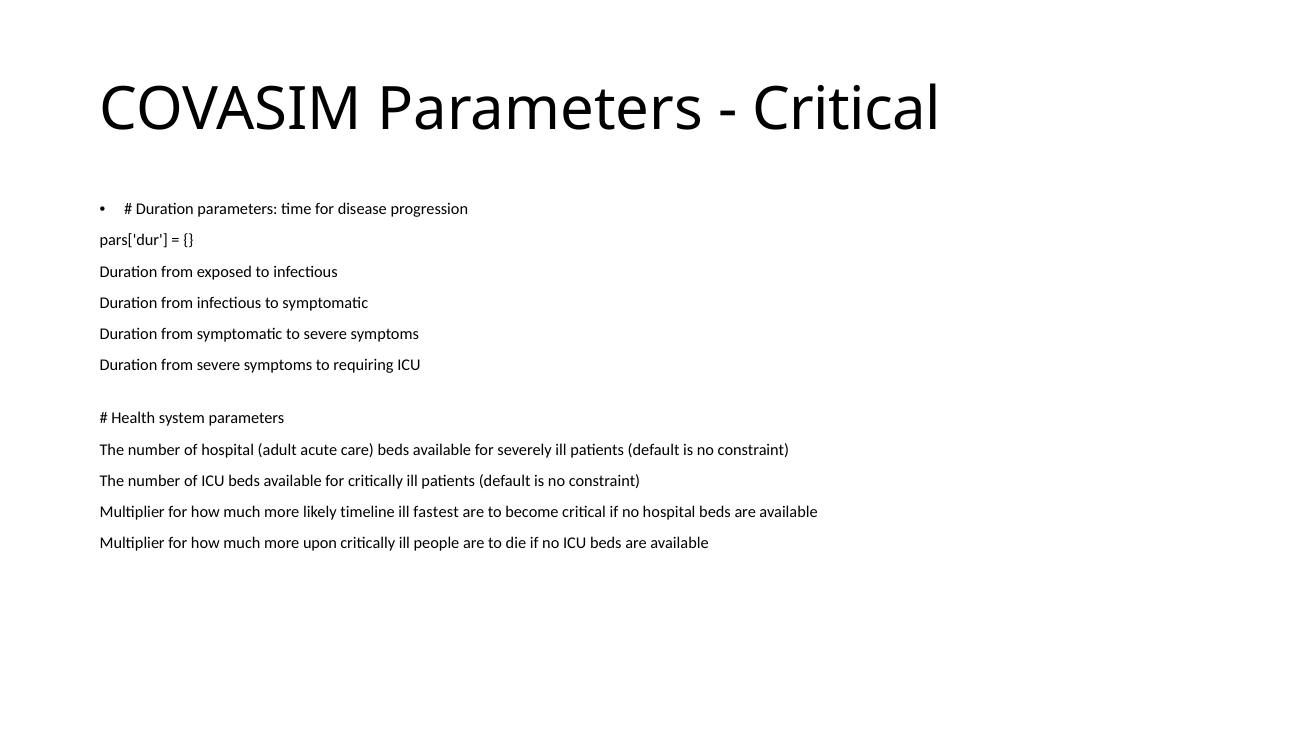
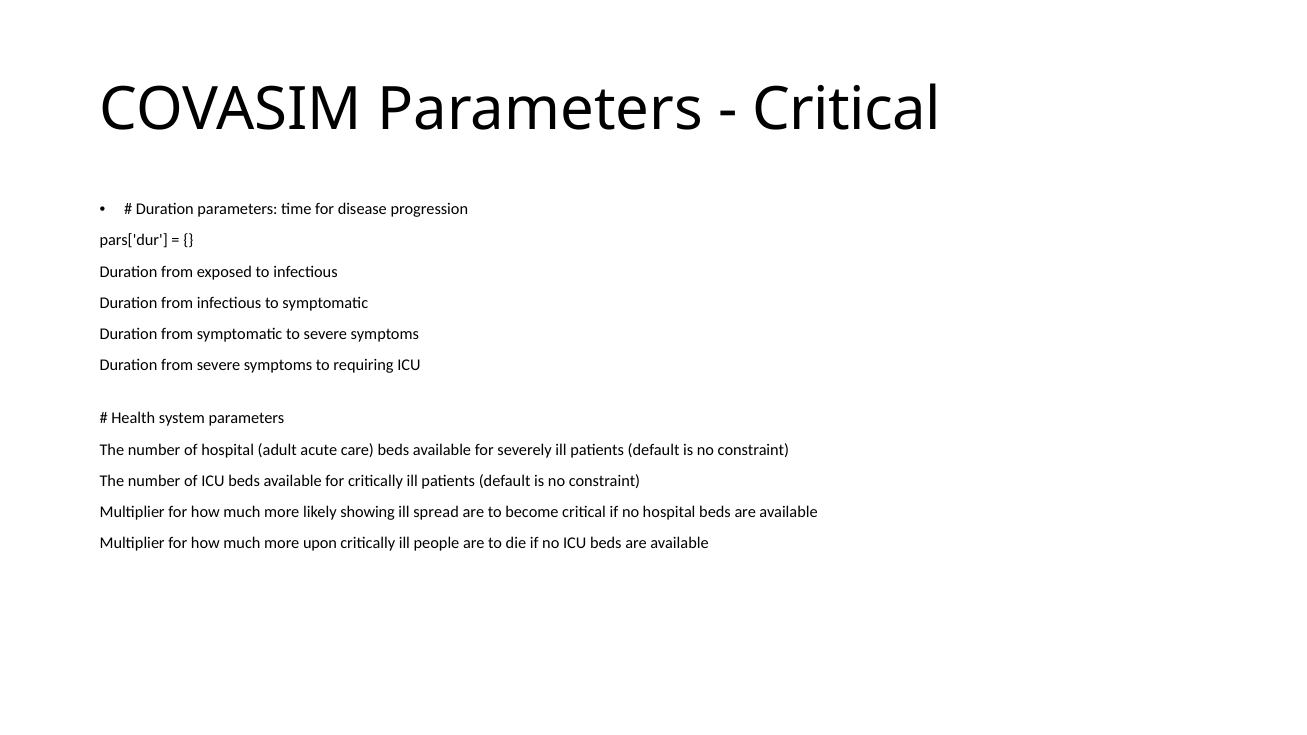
timeline: timeline -> showing
fastest: fastest -> spread
